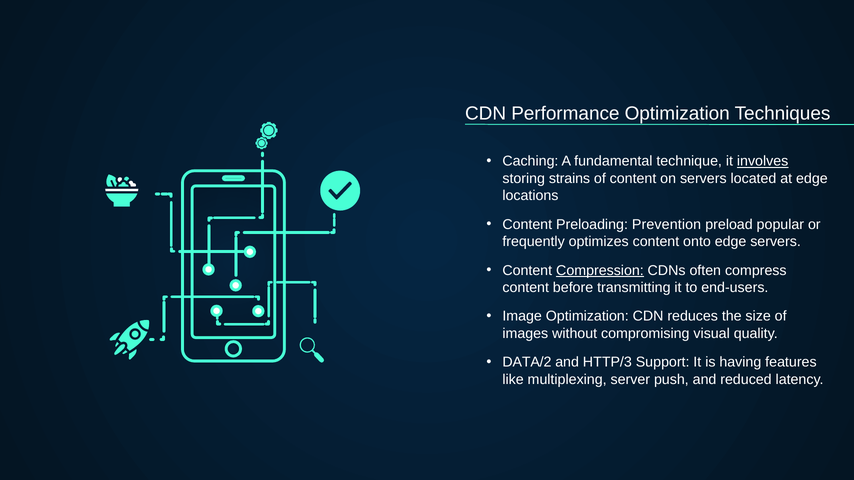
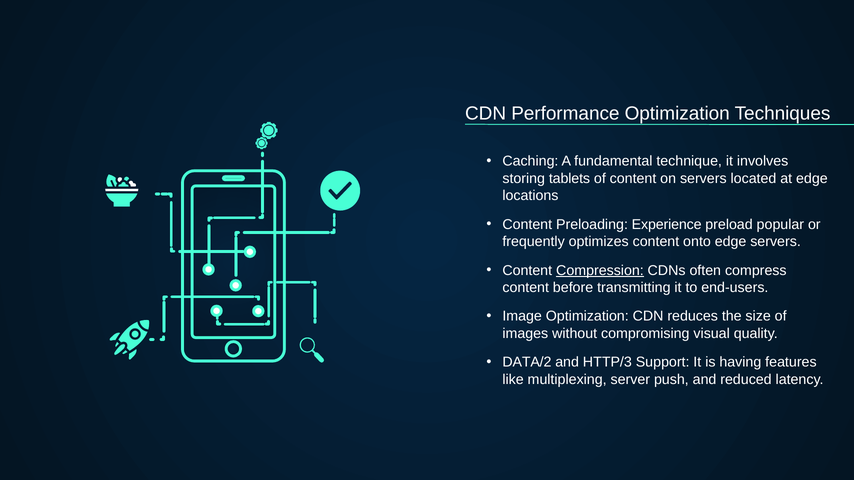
involves underline: present -> none
strains: strains -> tablets
Prevention: Prevention -> Experience
